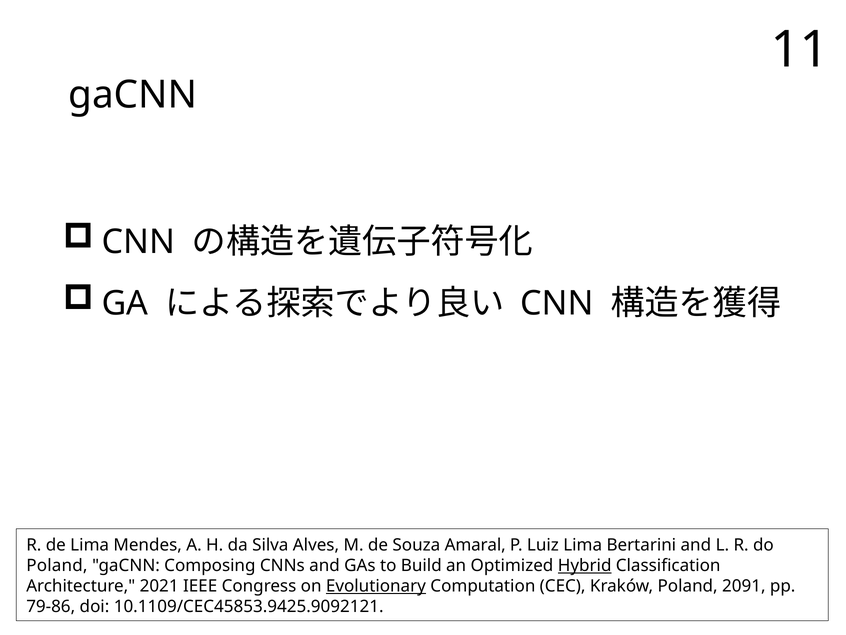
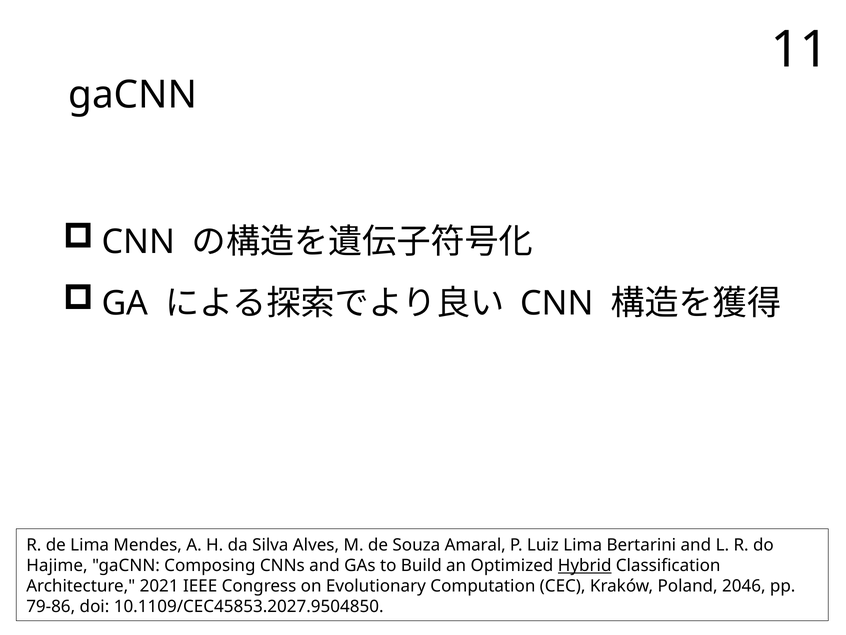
Poland at (57, 565): Poland -> Hajime
Evolutionary underline: present -> none
2091: 2091 -> 2046
10.1109/CEC45853.9425.9092121: 10.1109/CEC45853.9425.9092121 -> 10.1109/CEC45853.2027.9504850
